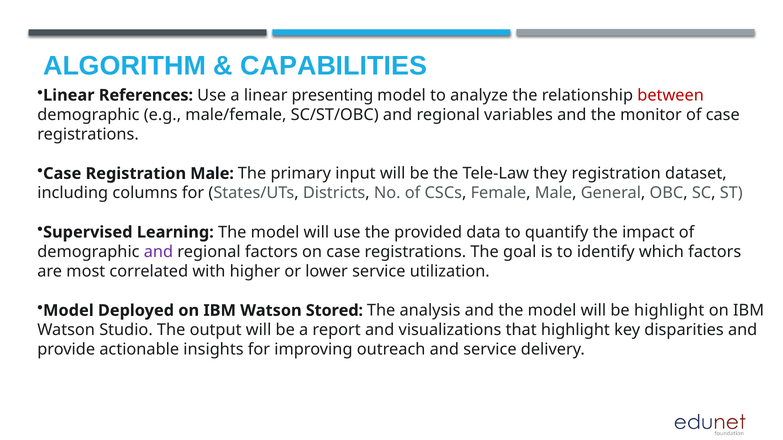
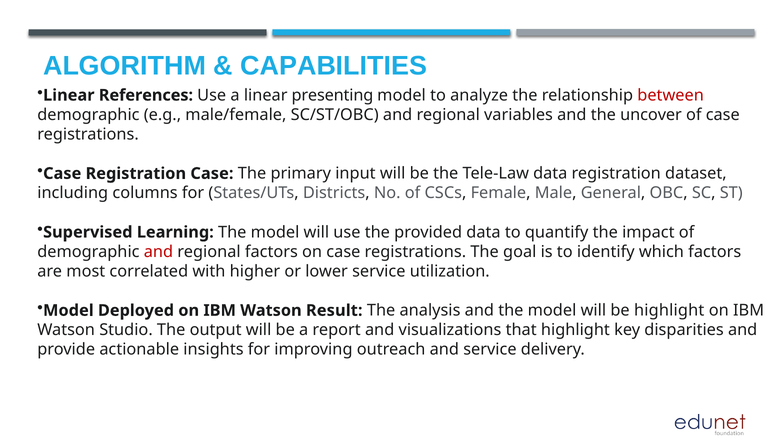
monitor: monitor -> uncover
Registration Male: Male -> Case
Tele-Law they: they -> data
and at (158, 252) colour: purple -> red
Stored: Stored -> Result
